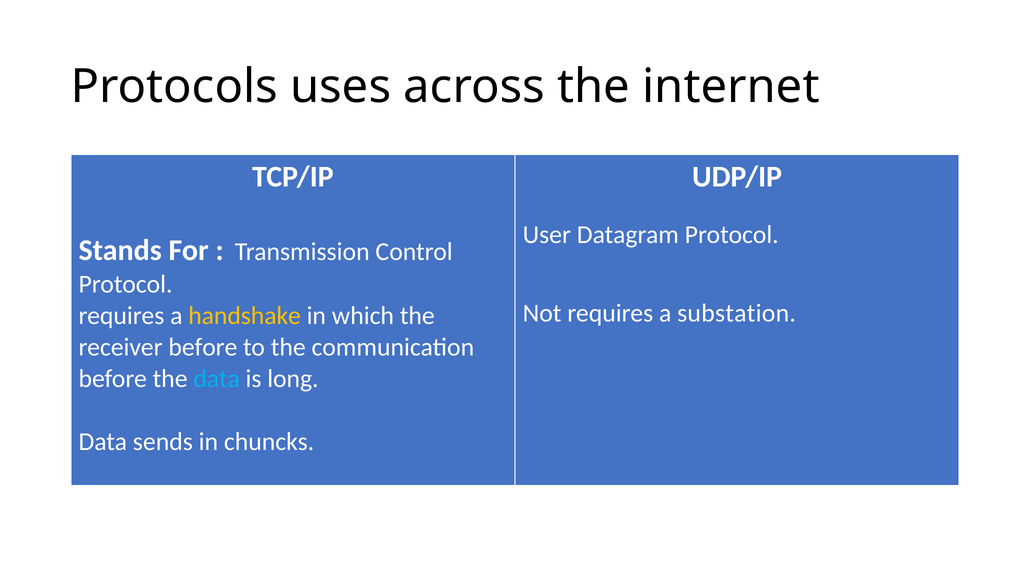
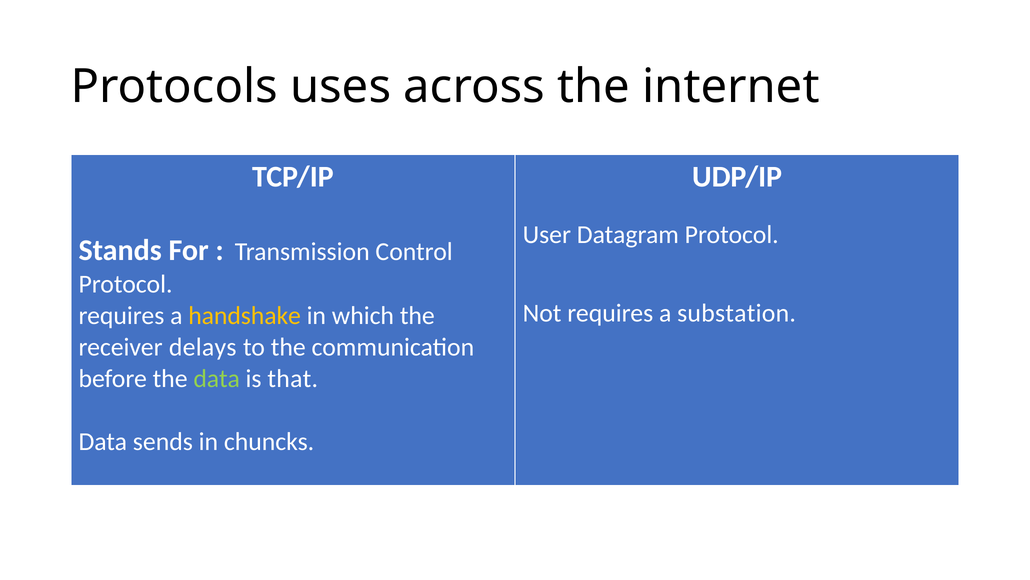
receiver before: before -> delays
data at (217, 378) colour: light blue -> light green
long: long -> that
